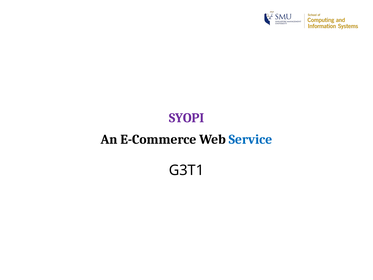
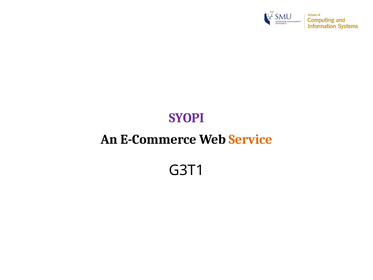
Service colour: blue -> orange
